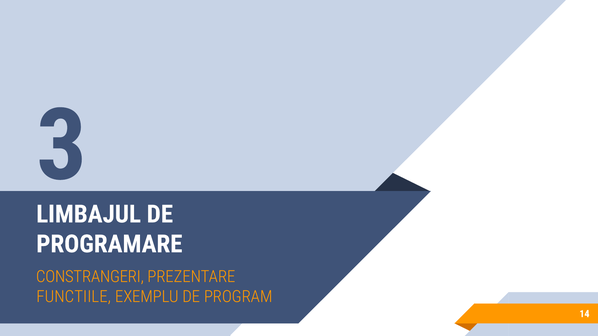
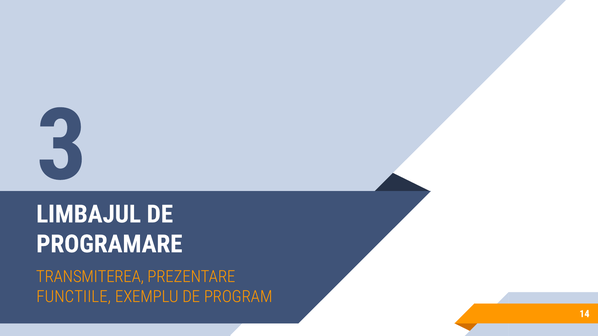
CONSTRANGERI: CONSTRANGERI -> TRANSMITEREA
